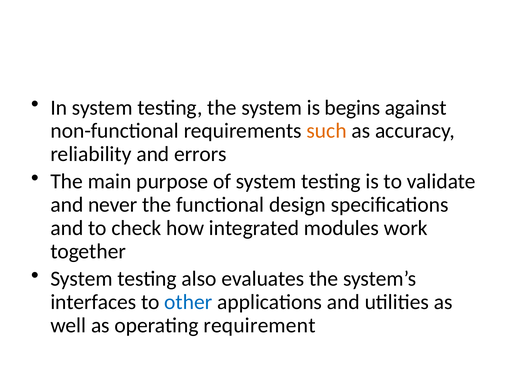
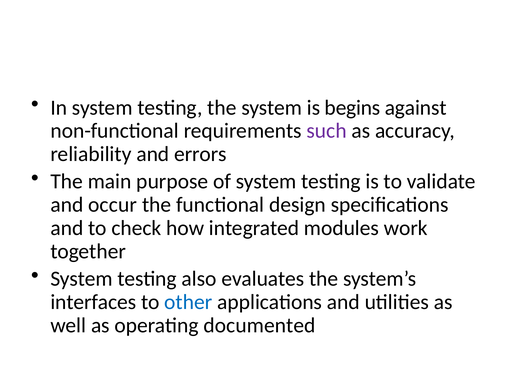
such colour: orange -> purple
never: never -> occur
requirement: requirement -> documented
